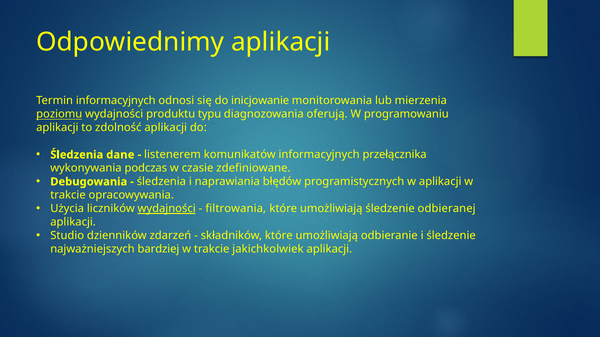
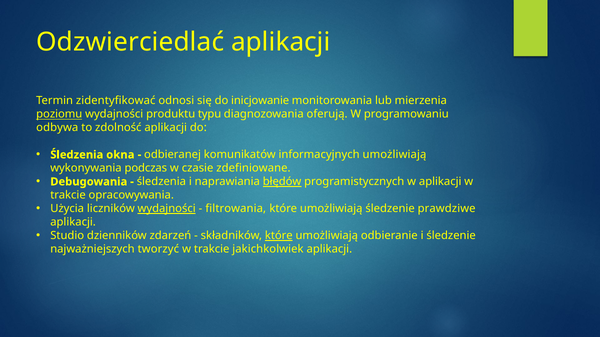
Odpowiednimy: Odpowiednimy -> Odzwierciedlać
Termin informacyjnych: informacyjnych -> zidentyfikować
aplikacji at (57, 128): aplikacji -> odbywa
dane: dane -> okna
listenerem: listenerem -> odbieranej
informacyjnych przełącznika: przełącznika -> umożliwiają
błędów underline: none -> present
odbieranej: odbieranej -> prawdziwe
które at (279, 236) underline: none -> present
bardziej: bardziej -> tworzyć
